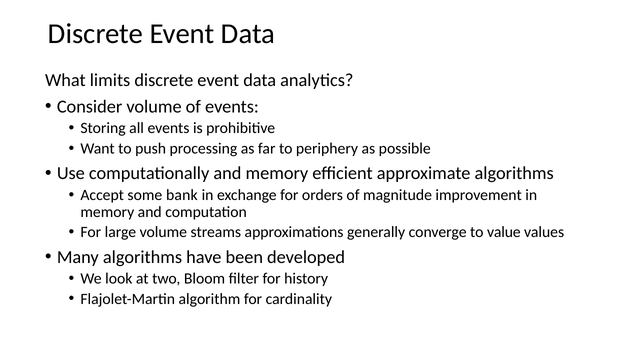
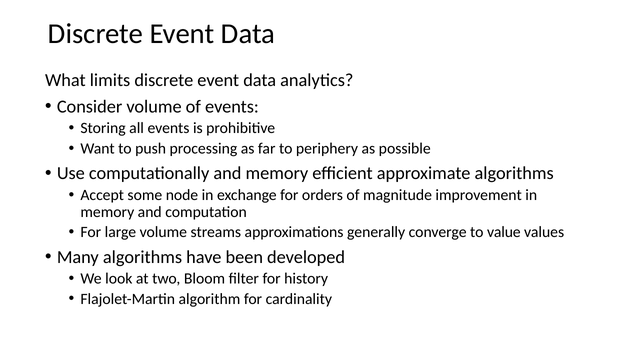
bank: bank -> node
